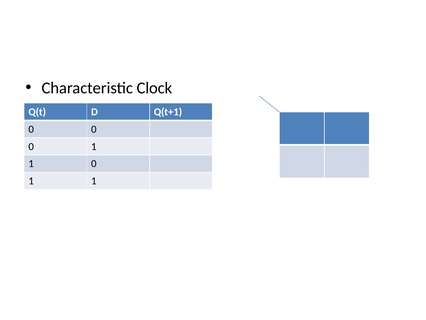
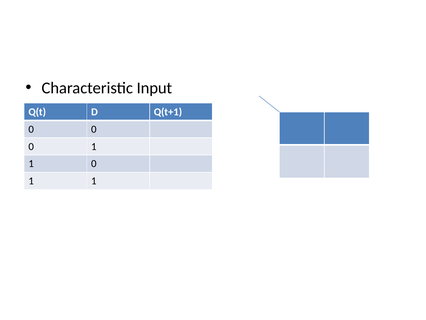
Clock: Clock -> Input
